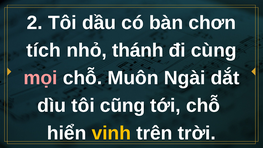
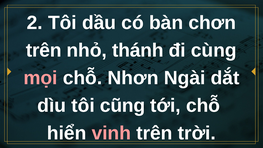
tích at (44, 50): tích -> trên
Muôn: Muôn -> Nhơn
vinh colour: yellow -> pink
